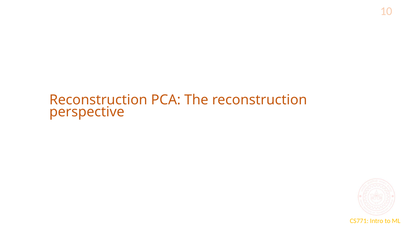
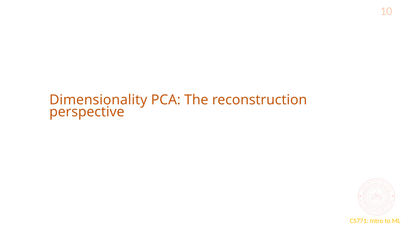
Reconstruction at (98, 100): Reconstruction -> Dimensionality
